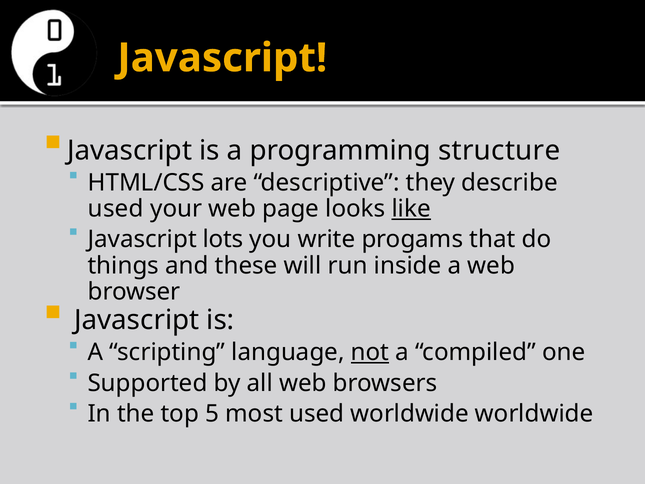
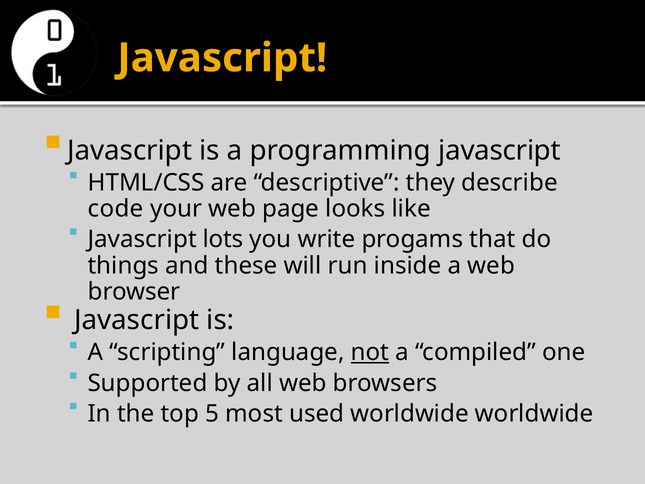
programming structure: structure -> javascript
used at (116, 209): used -> code
like underline: present -> none
